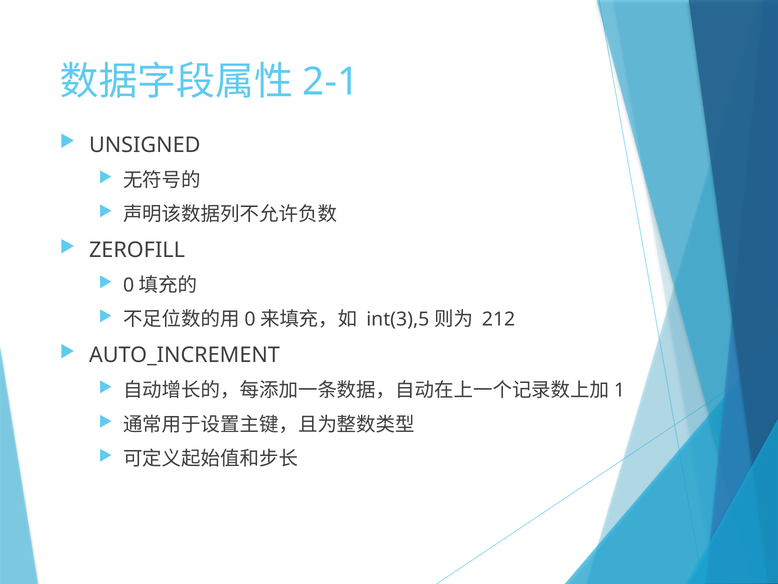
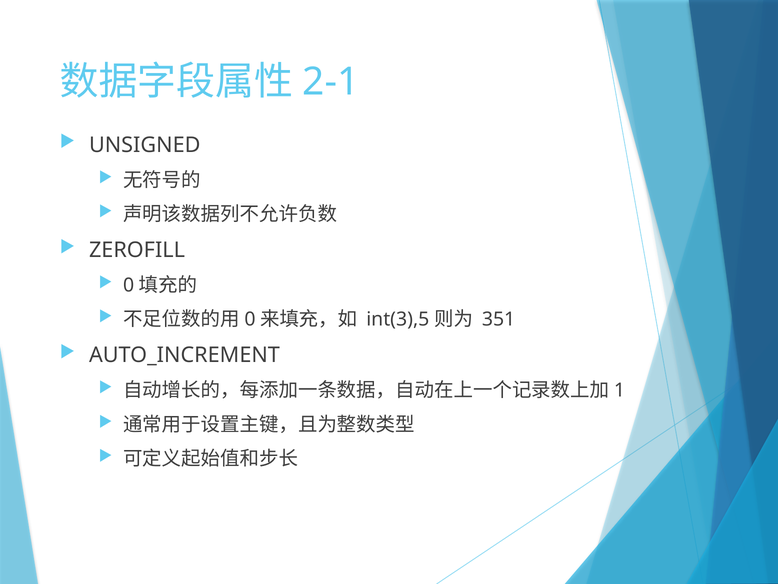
212: 212 -> 351
